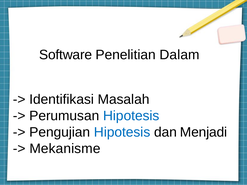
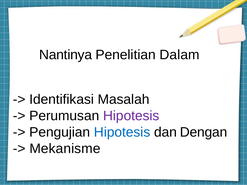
Software: Software -> Nantinya
Hipotesis at (131, 116) colour: blue -> purple
Menjadi: Menjadi -> Dengan
